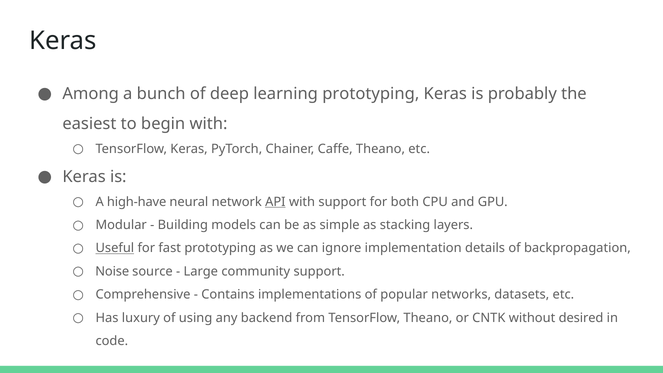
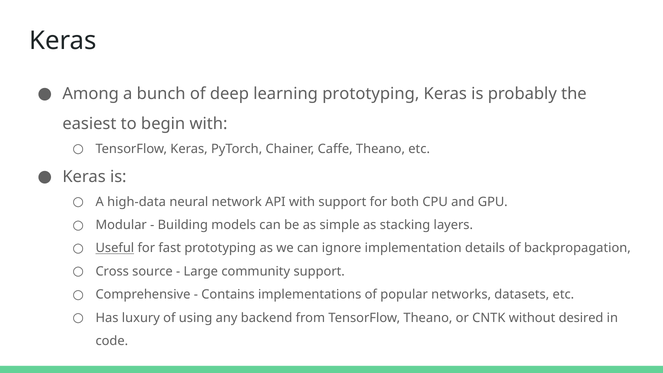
high-have: high-have -> high-data
API underline: present -> none
Noise: Noise -> Cross
